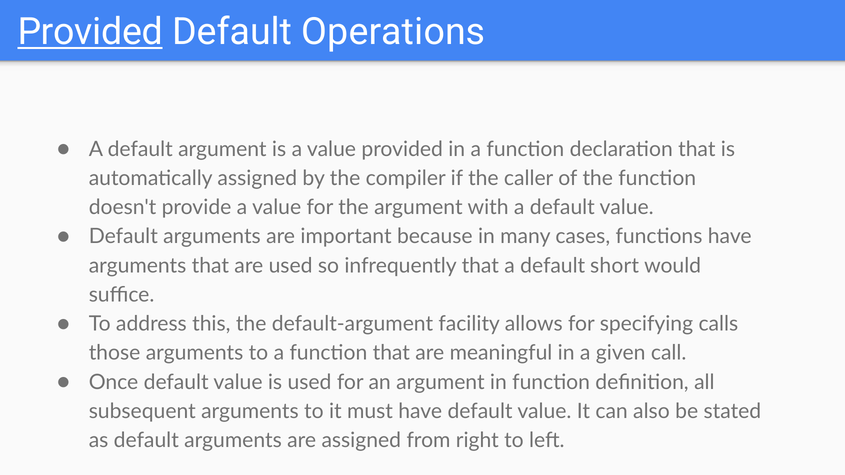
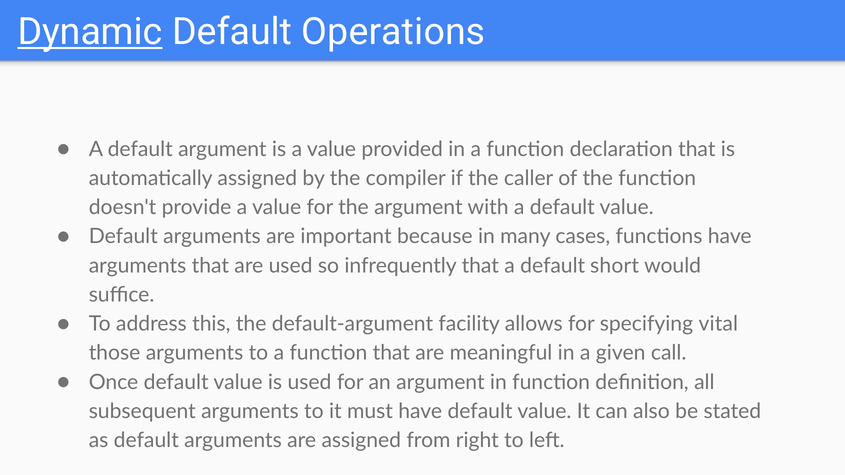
Provided at (90, 32): Provided -> Dynamic
calls: calls -> vital
